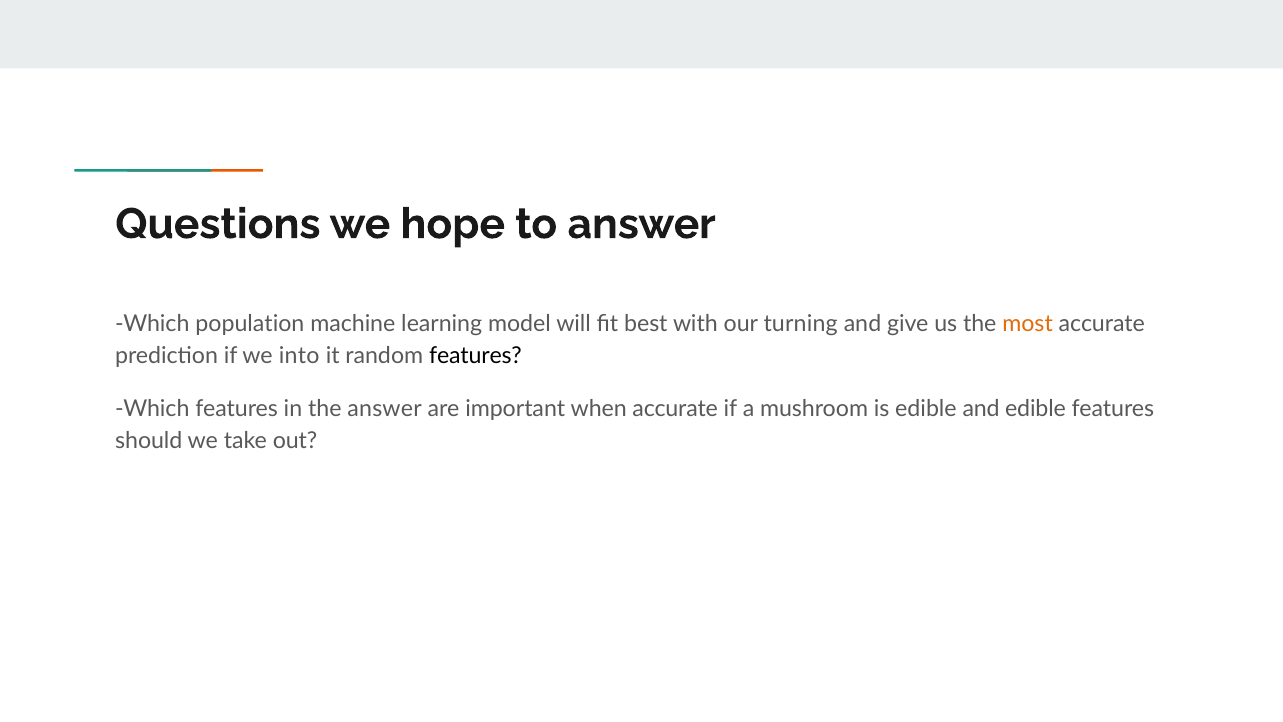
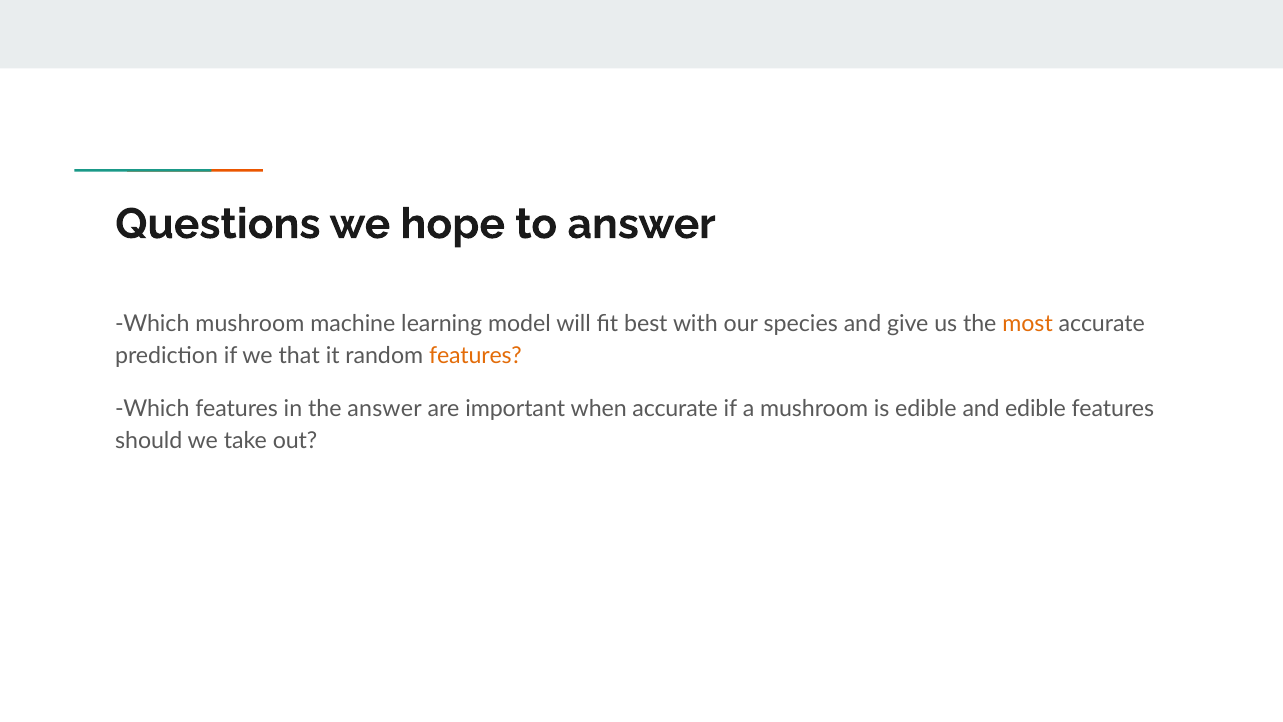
Which population: population -> mushroom
turning: turning -> species
into: into -> that
features at (475, 356) colour: black -> orange
